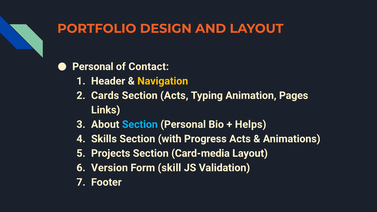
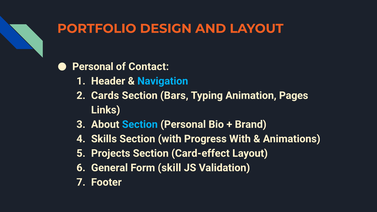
Navigation colour: yellow -> light blue
Section Acts: Acts -> Bars
Helps: Helps -> Brand
Progress Acts: Acts -> With
Card-media: Card-media -> Card-effect
Version: Version -> General
